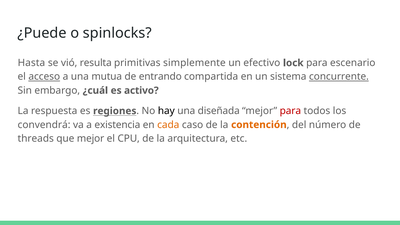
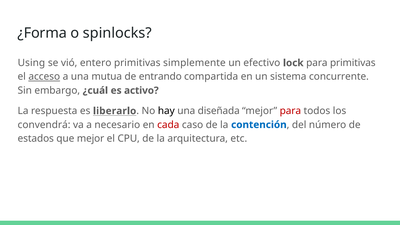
¿Puede: ¿Puede -> ¿Forma
Hasta: Hasta -> Using
resulta: resulta -> entero
para escenario: escenario -> primitivas
concurrente underline: present -> none
regiones: regiones -> liberarlo
existencia: existencia -> necesario
cada colour: orange -> red
contención colour: orange -> blue
threads: threads -> estados
